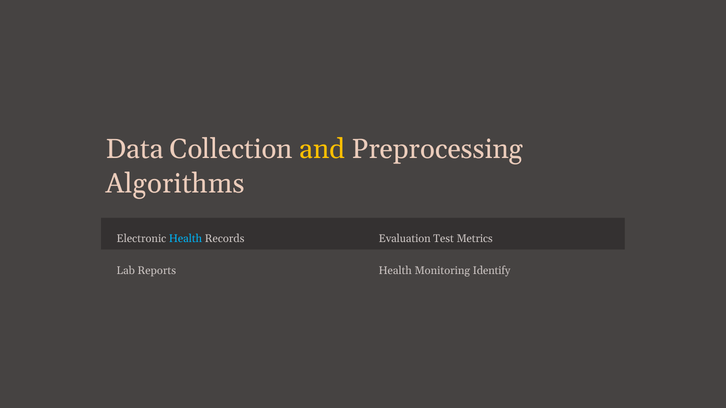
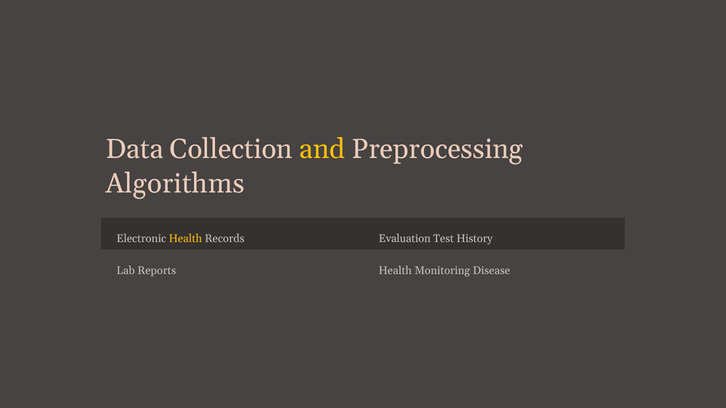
Health at (186, 239) colour: light blue -> yellow
Metrics: Metrics -> History
Identify: Identify -> Disease
